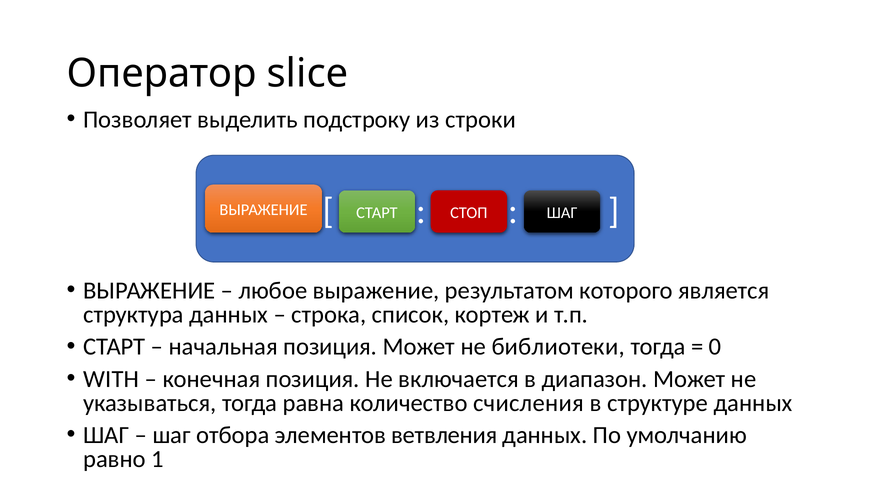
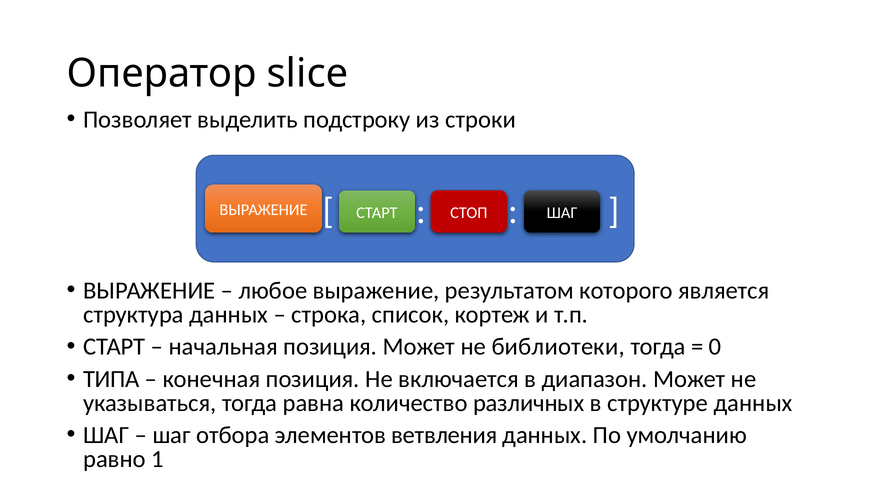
WITH: WITH -> ТИПА
счисления: счисления -> различных
